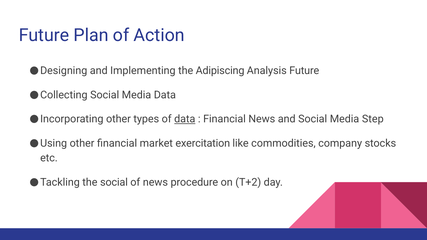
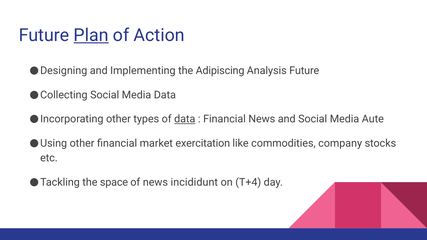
Plan underline: none -> present
Step: Step -> Aute
the social: social -> space
procedure: procedure -> incididunt
T+2: T+2 -> T+4
